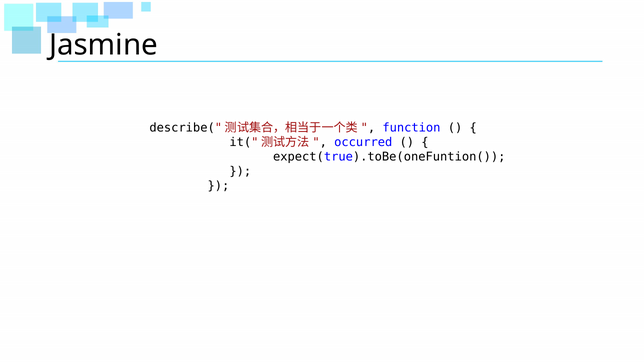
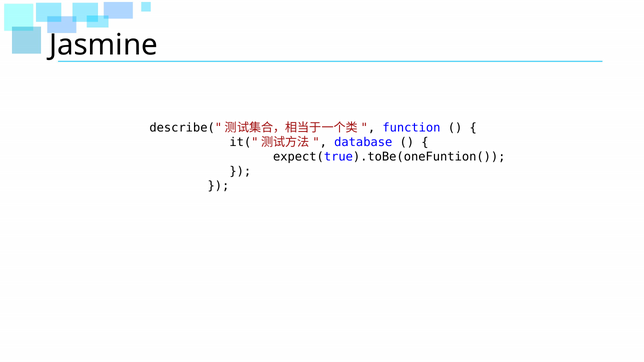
occurred: occurred -> database
